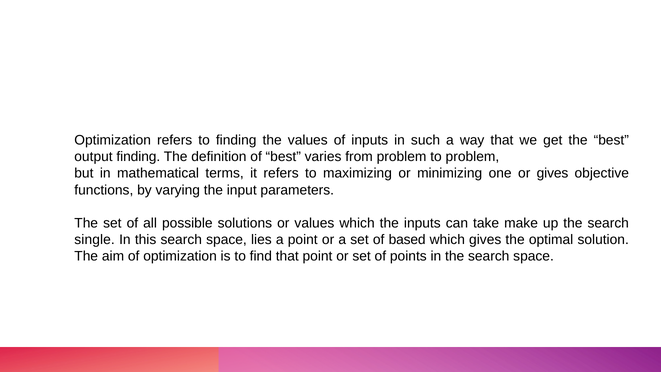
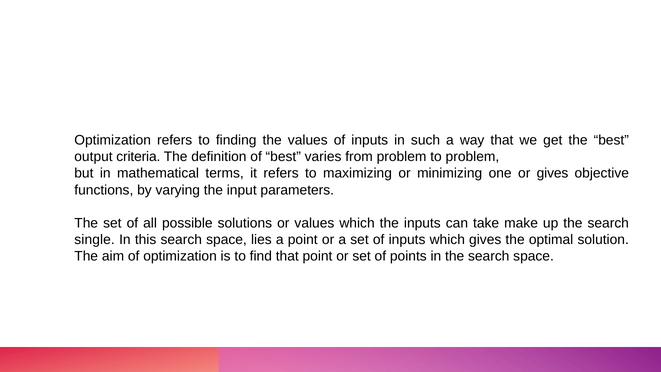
output finding: finding -> criteria
set of based: based -> inputs
